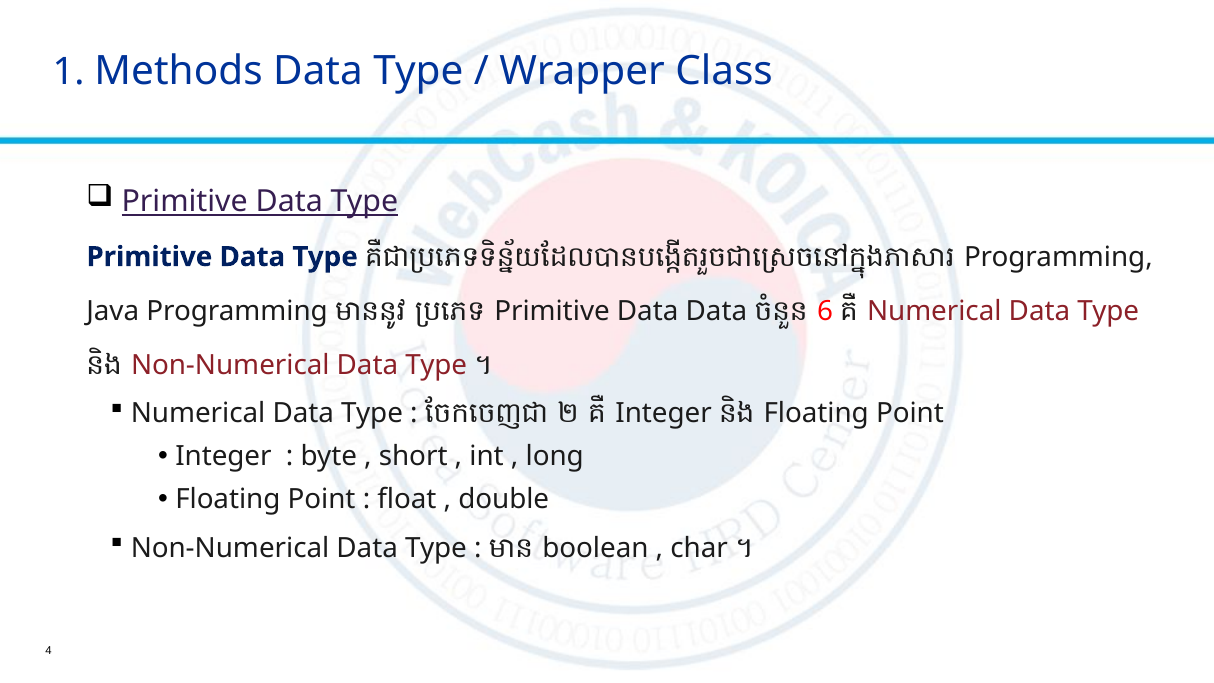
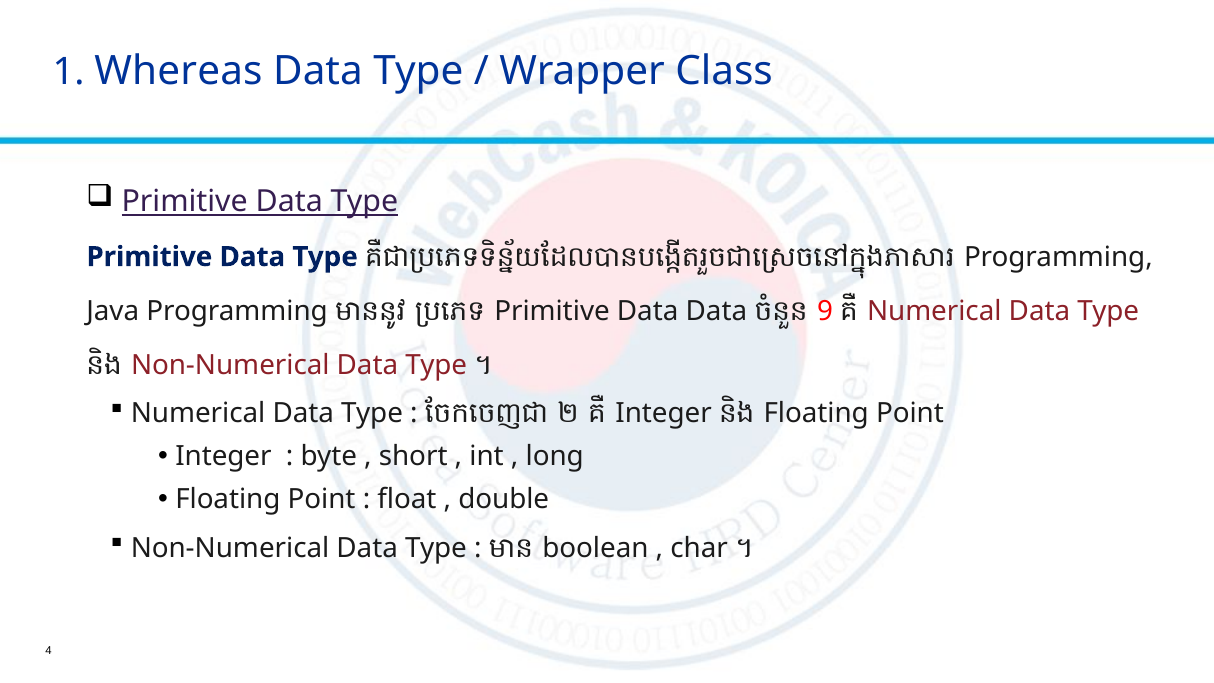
Methods: Methods -> Whereas
6: 6 -> 9
